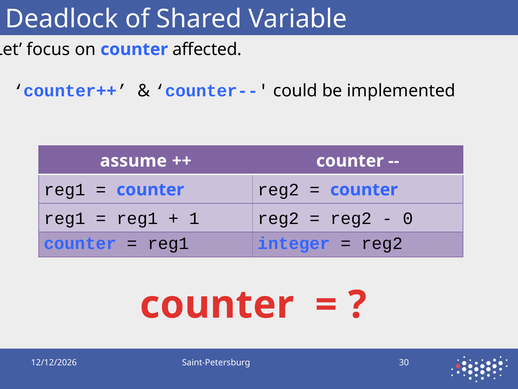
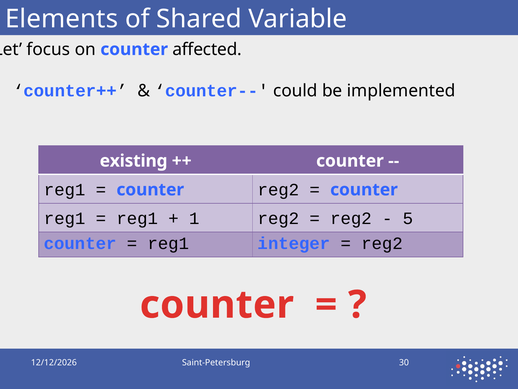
Deadlock: Deadlock -> Elements
assume: assume -> existing
0: 0 -> 5
